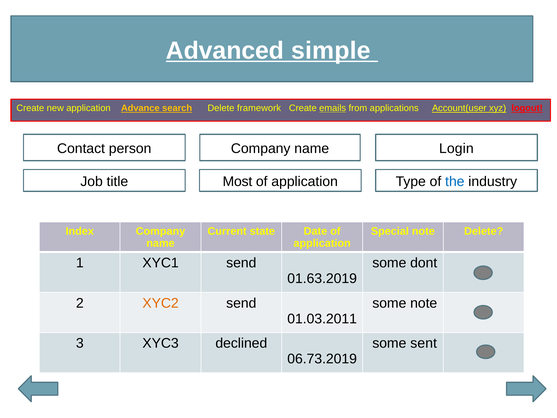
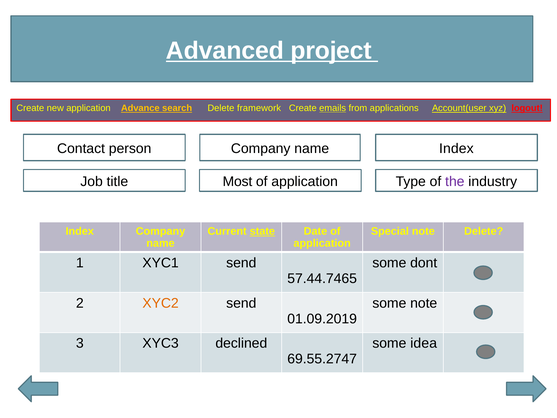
simple: simple -> project
name Login: Login -> Index
the colour: blue -> purple
state underline: none -> present
01.63.2019: 01.63.2019 -> 57.44.7465
01.03.2011: 01.03.2011 -> 01.09.2019
sent: sent -> idea
06.73.2019: 06.73.2019 -> 69.55.2747
